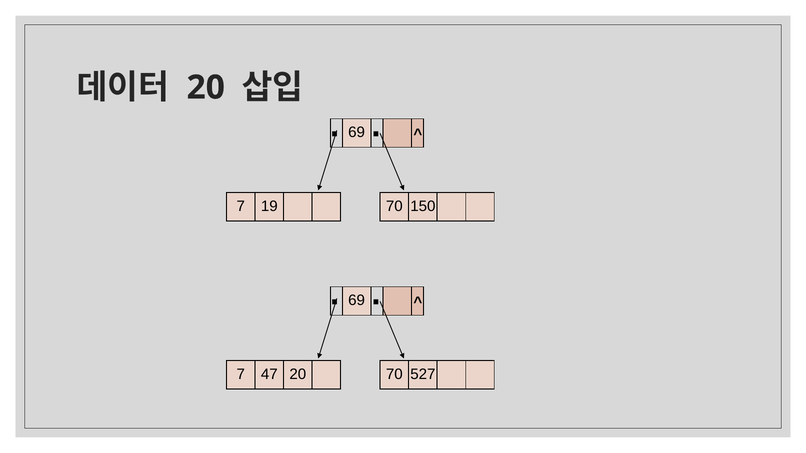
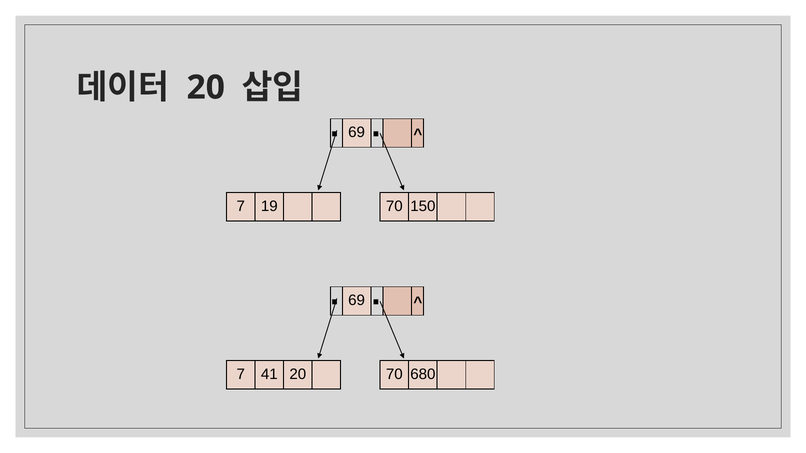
47: 47 -> 41
527: 527 -> 680
